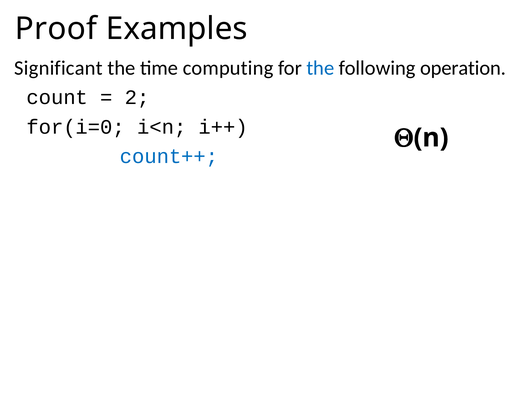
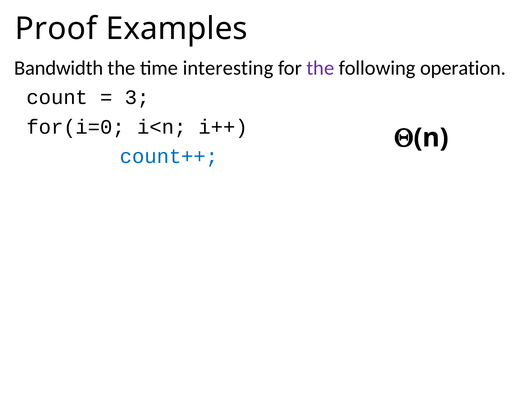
Significant: Significant -> Bandwidth
computing: computing -> interesting
the at (320, 68) colour: blue -> purple
2: 2 -> 3
